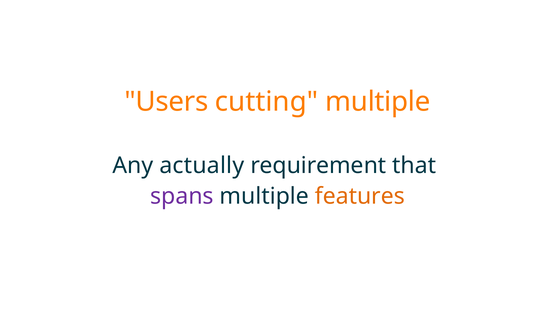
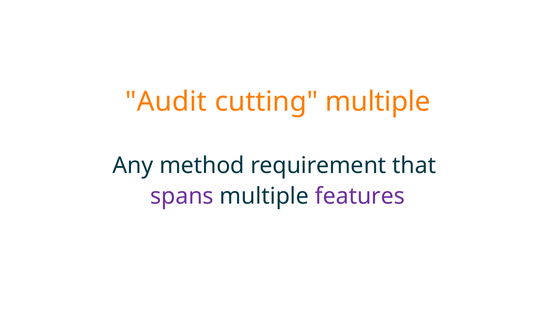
Users: Users -> Audit
actually: actually -> method
features colour: orange -> purple
